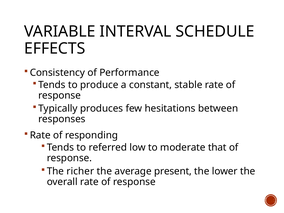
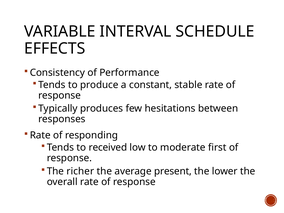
referred: referred -> received
that: that -> first
